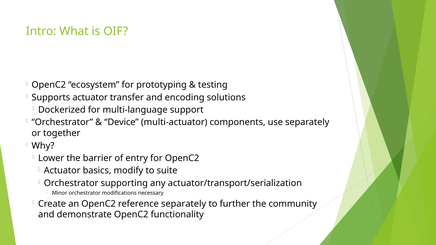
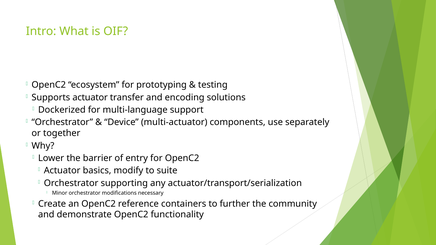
reference separately: separately -> containers
